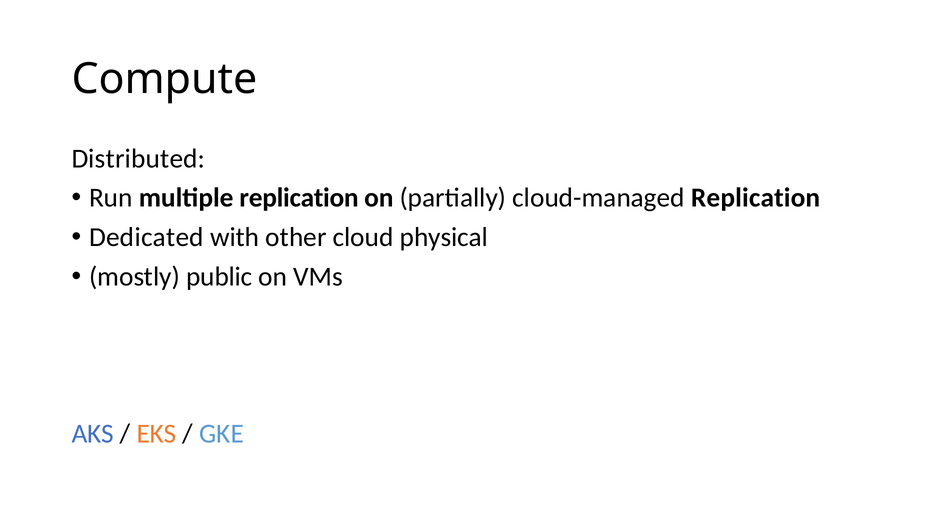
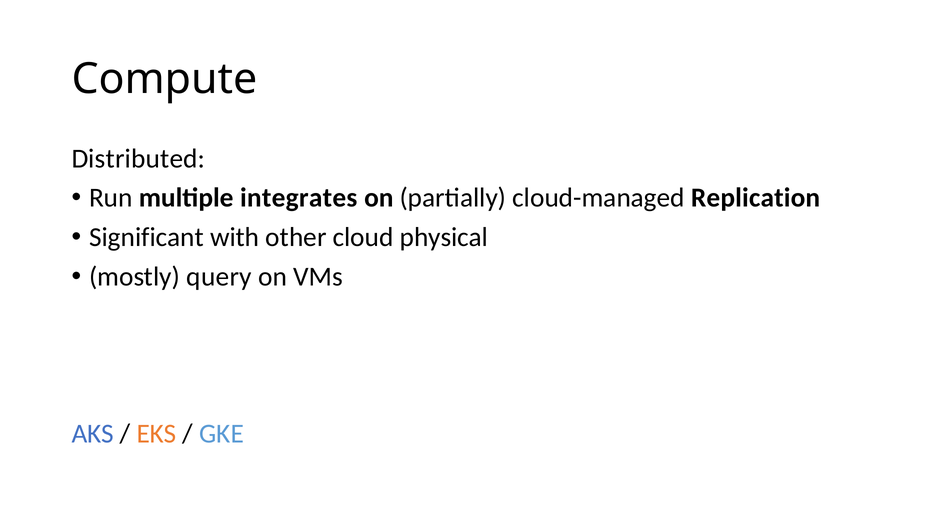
multiple replication: replication -> integrates
Dedicated: Dedicated -> Significant
public: public -> query
